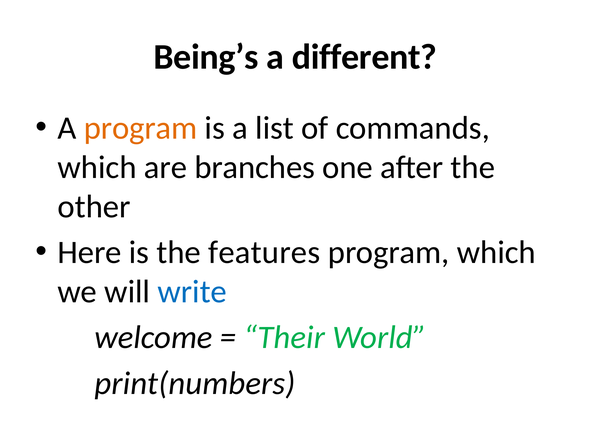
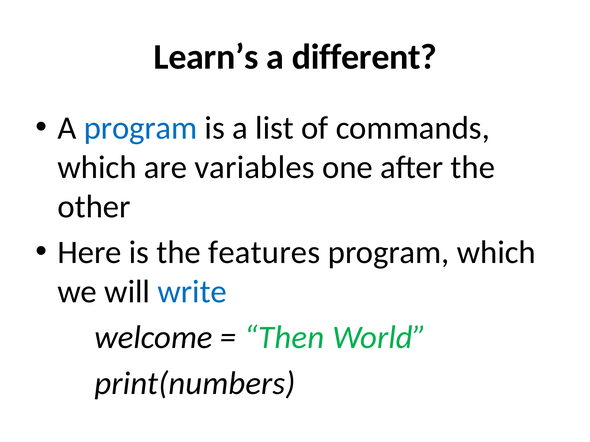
Being’s: Being’s -> Learn’s
program at (141, 128) colour: orange -> blue
branches: branches -> variables
Their: Their -> Then
